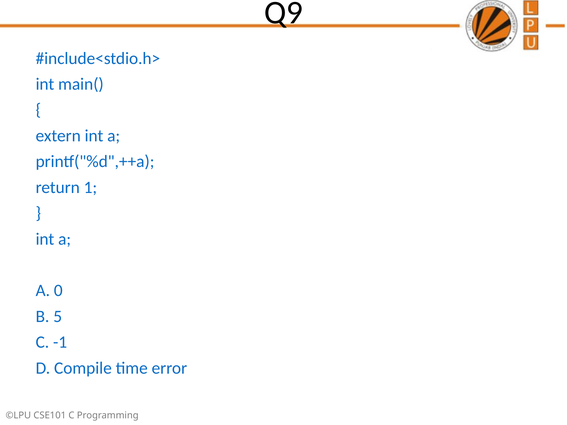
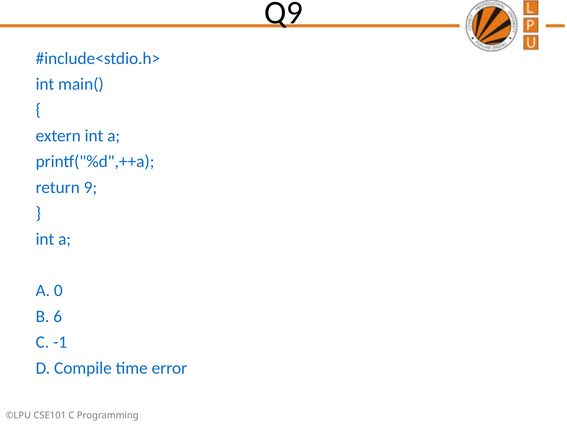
1: 1 -> 9
5: 5 -> 6
